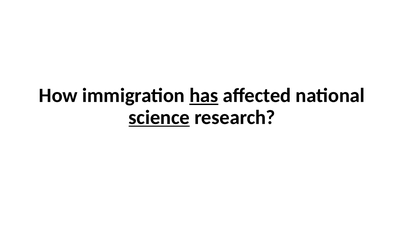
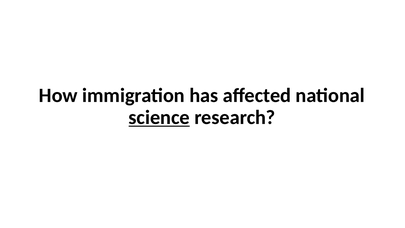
has underline: present -> none
